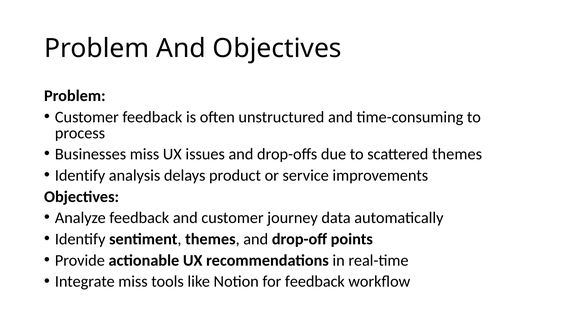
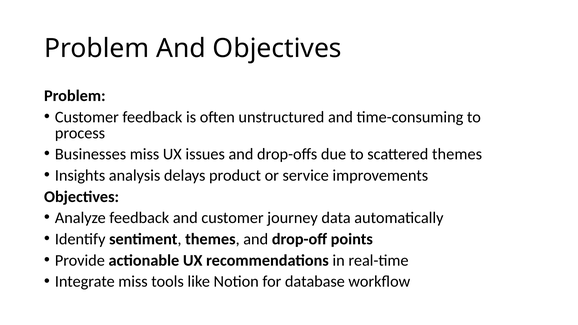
Identify at (80, 176): Identify -> Insights
for feedback: feedback -> database
